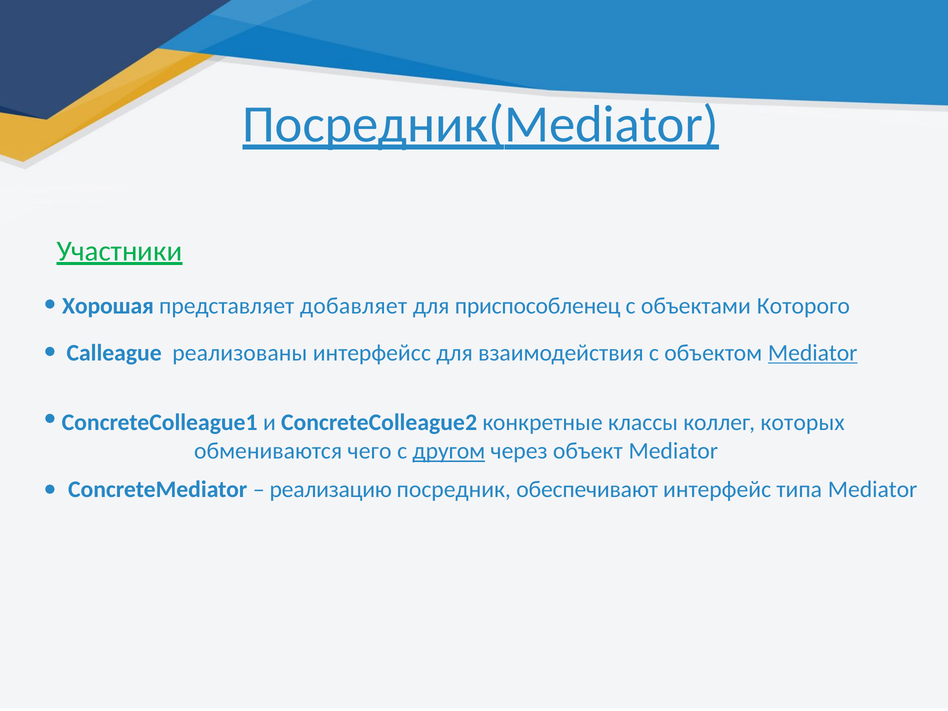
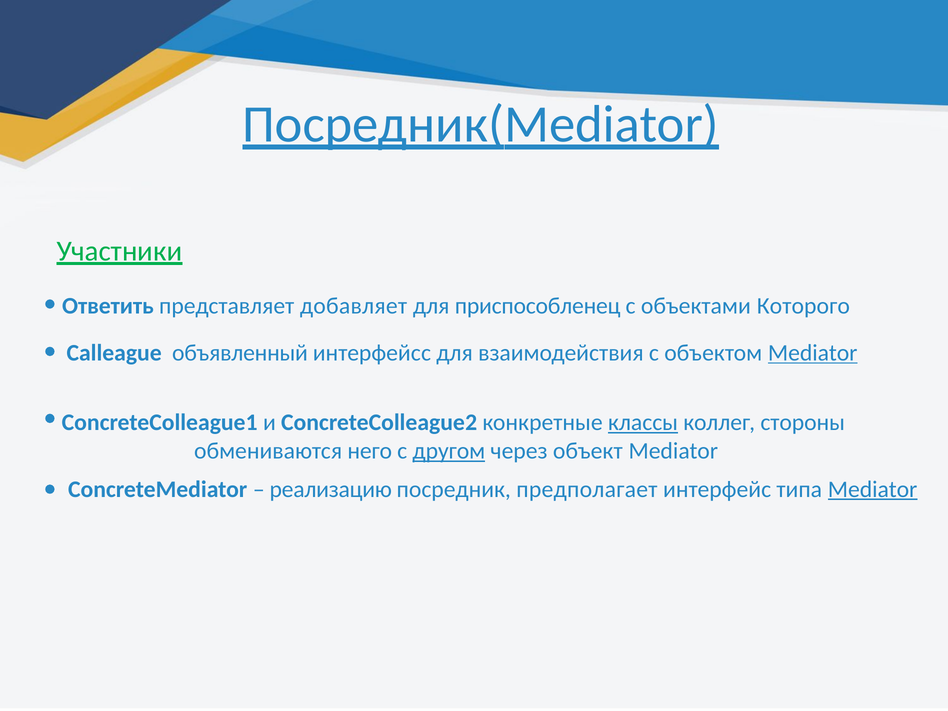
Хорошая: Хорошая -> Ответить
реализованы: реализованы -> объявленный
классы underline: none -> present
которых: которых -> стороны
чего: чего -> него
обеспечивают: обеспечивают -> предполагает
Mediator at (873, 489) underline: none -> present
